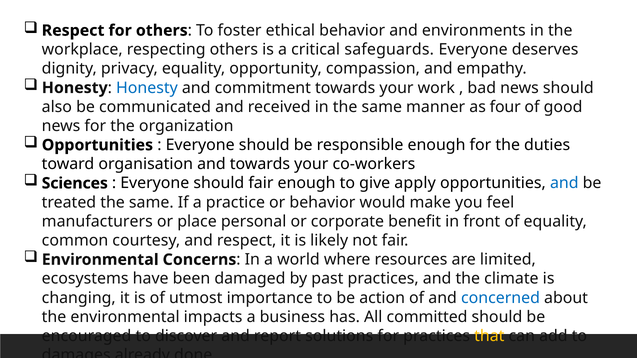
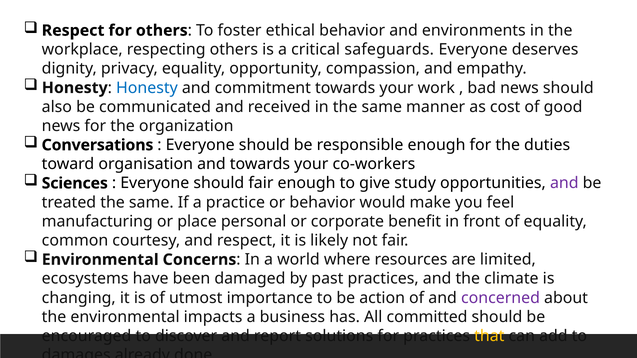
four: four -> cost
Opportunities at (97, 145): Opportunities -> Conversations
apply: apply -> study
and at (564, 183) colour: blue -> purple
manufacturers: manufacturers -> manufacturing
concerned colour: blue -> purple
